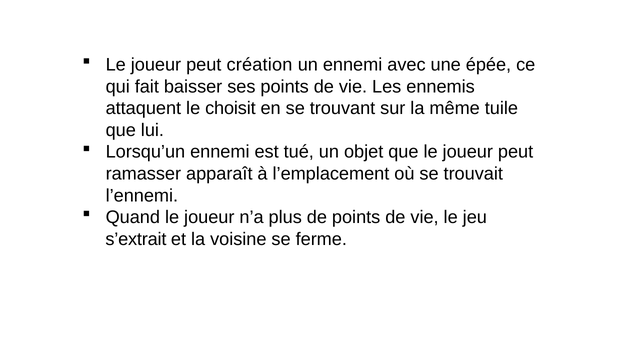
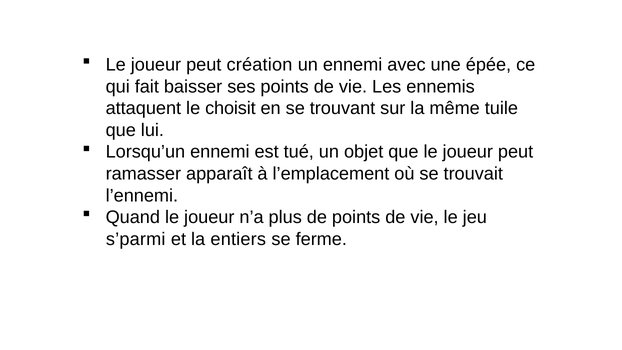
s’extrait: s’extrait -> s’parmi
voisine: voisine -> entiers
